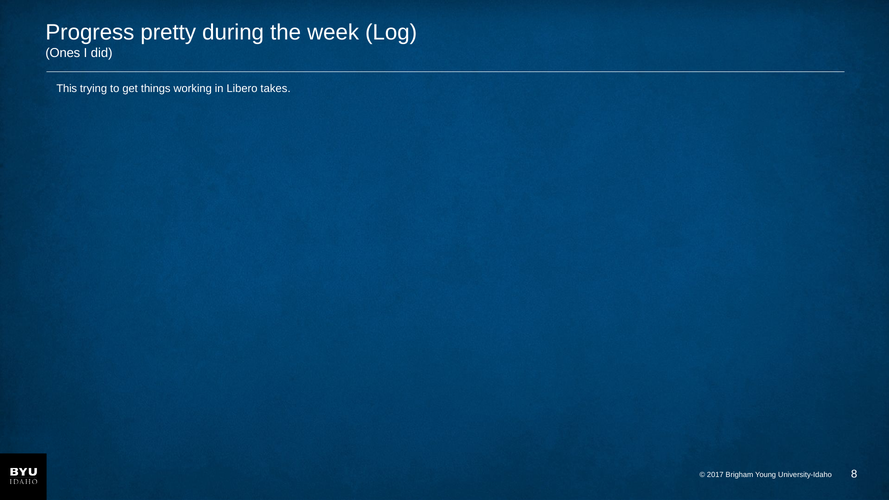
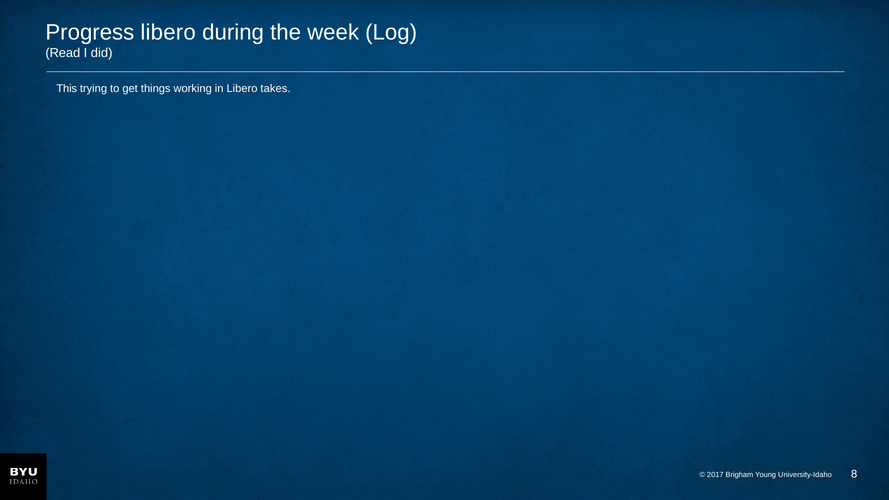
Progress pretty: pretty -> libero
Ones: Ones -> Read
